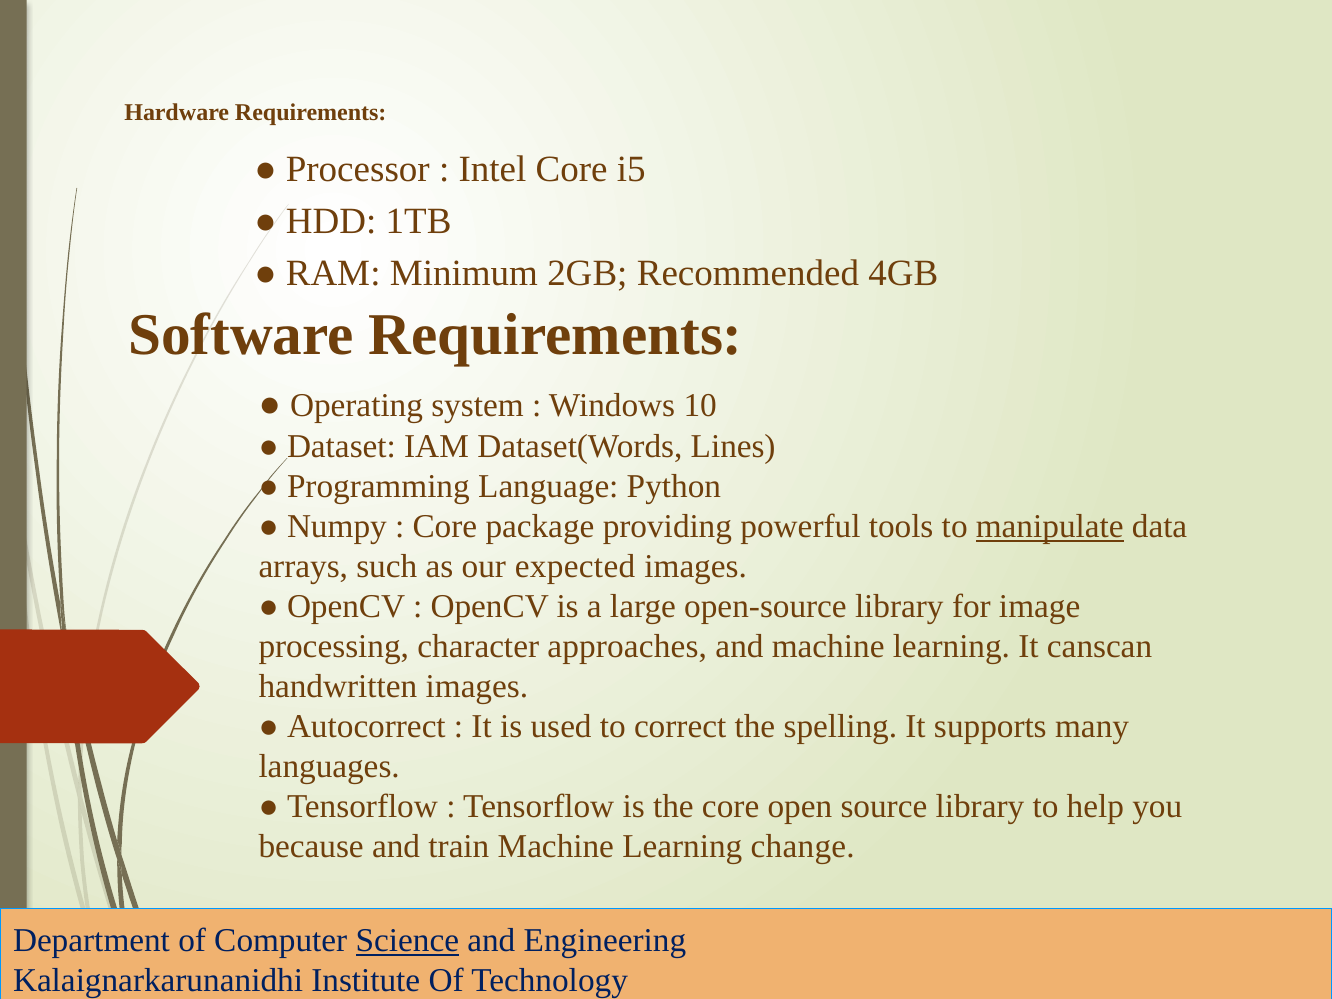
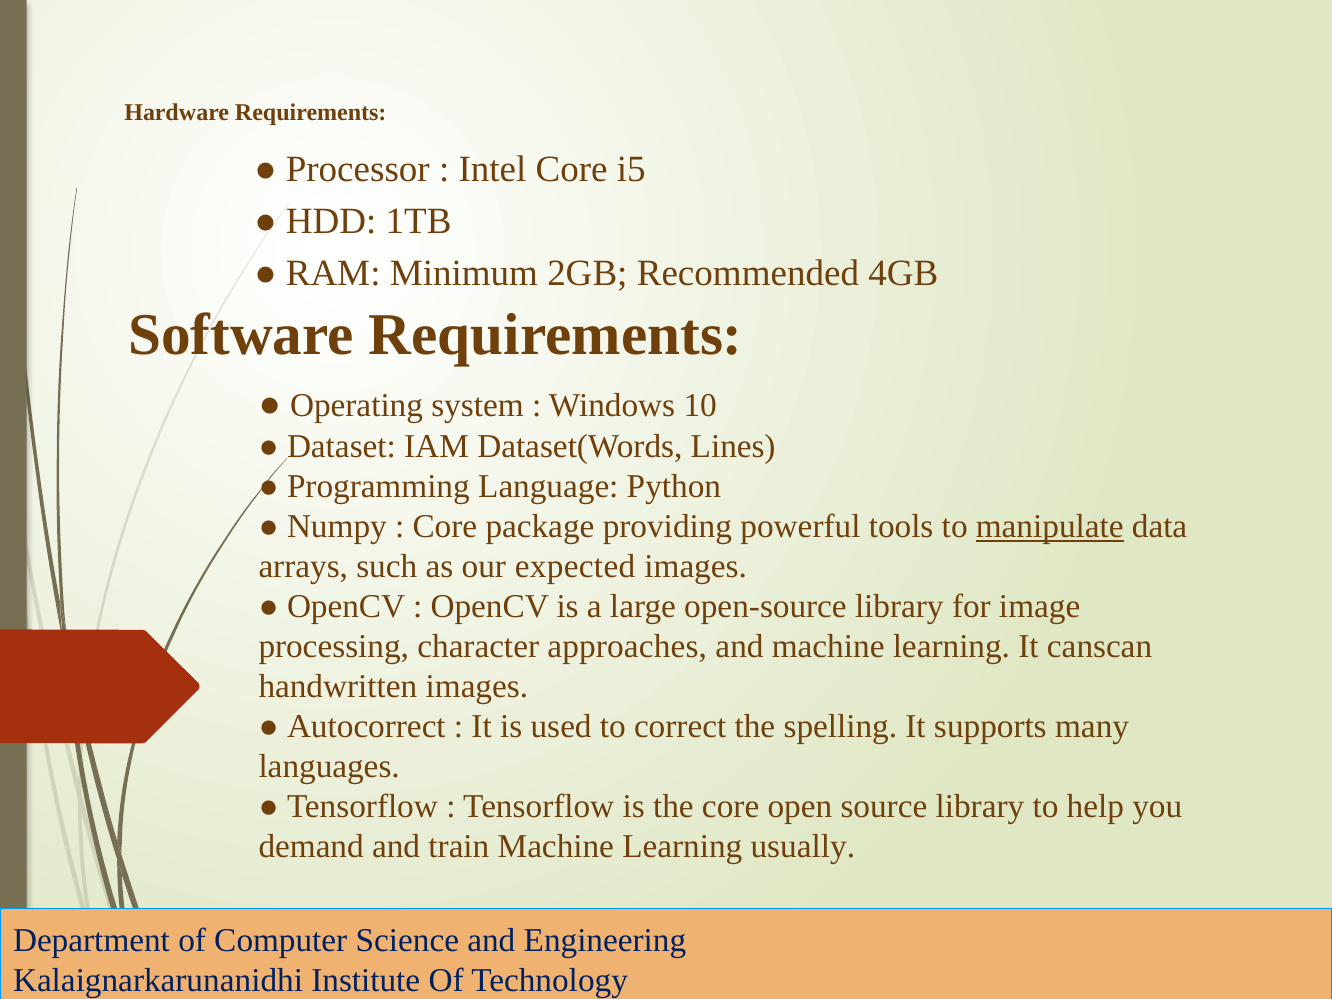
because: because -> demand
change: change -> usually
Science underline: present -> none
